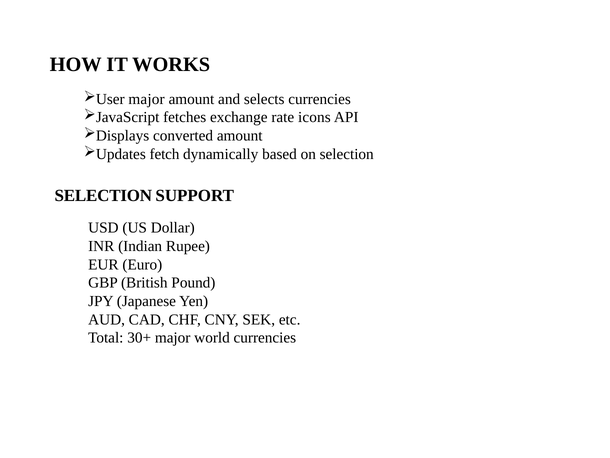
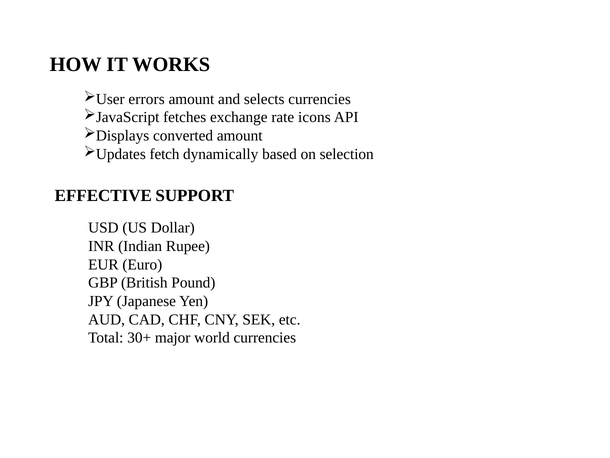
major at (147, 99): major -> errors
SELECTION at (103, 195): SELECTION -> EFFECTIVE
